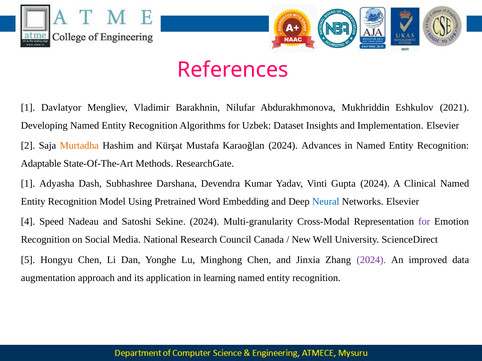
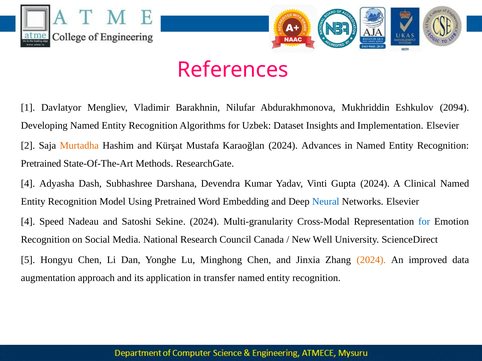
2021: 2021 -> 2094
Adaptable at (41, 164): Adaptable -> Pretrained
1 at (28, 184): 1 -> 4
for at (424, 222) colour: purple -> blue
2024 at (371, 260) colour: purple -> orange
learning: learning -> transfer
